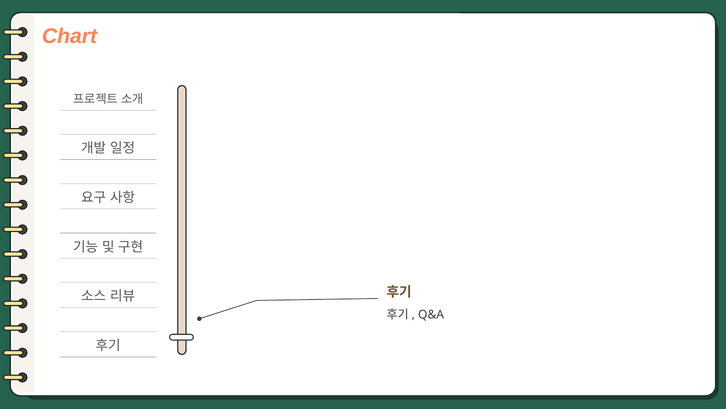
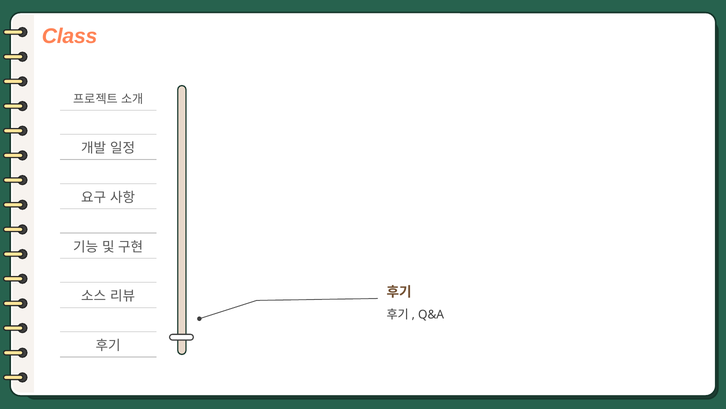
Chart: Chart -> Class
